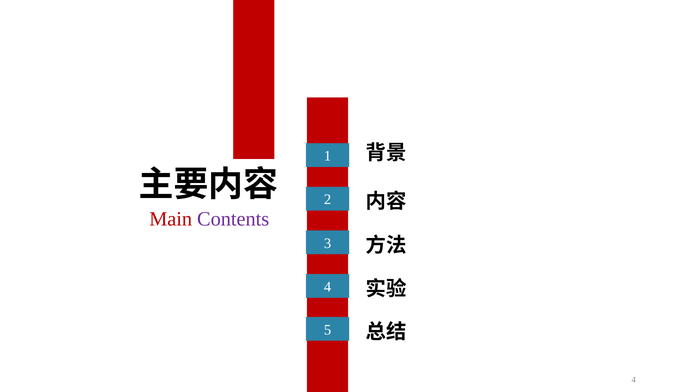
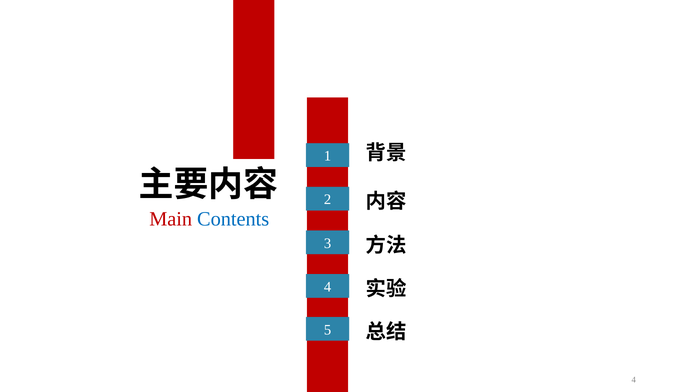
Contents colour: purple -> blue
